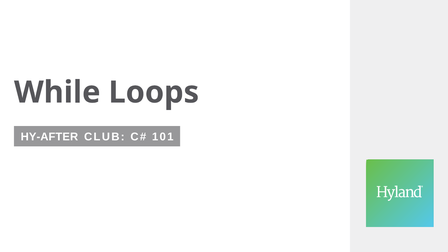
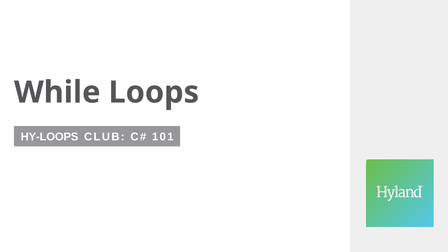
HY-AFTER: HY-AFTER -> HY-LOOPS
